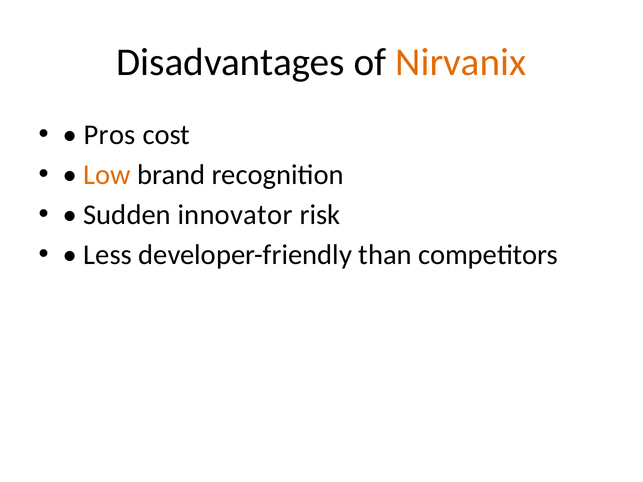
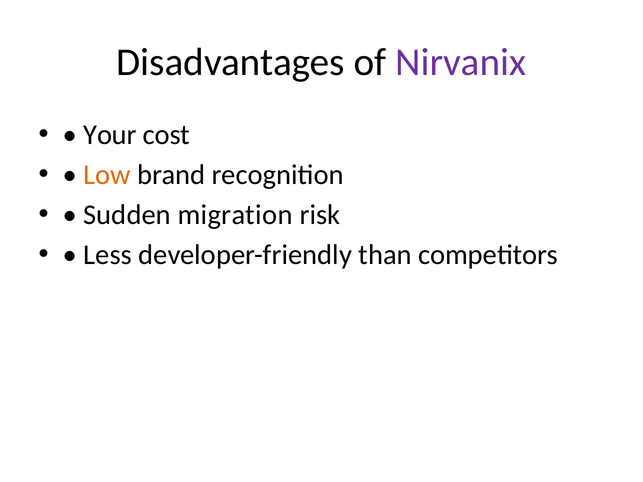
Nirvanix colour: orange -> purple
Pros: Pros -> Your
innovator: innovator -> migration
